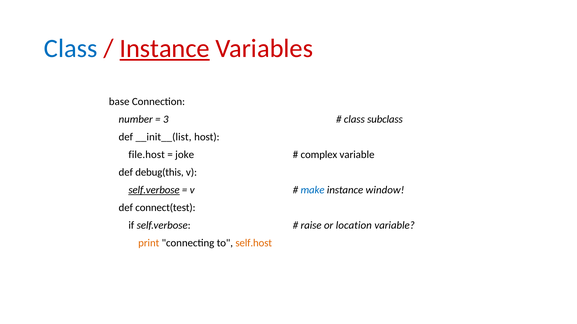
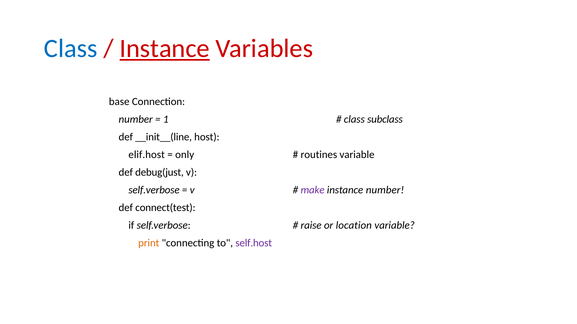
3: 3 -> 1
__init__(list: __init__(list -> __init__(line
file.host: file.host -> elif.host
joke: joke -> only
complex: complex -> routines
debug(this: debug(this -> debug(just
self.verbose at (154, 190) underline: present -> none
make colour: blue -> purple
instance window: window -> number
self.host colour: orange -> purple
